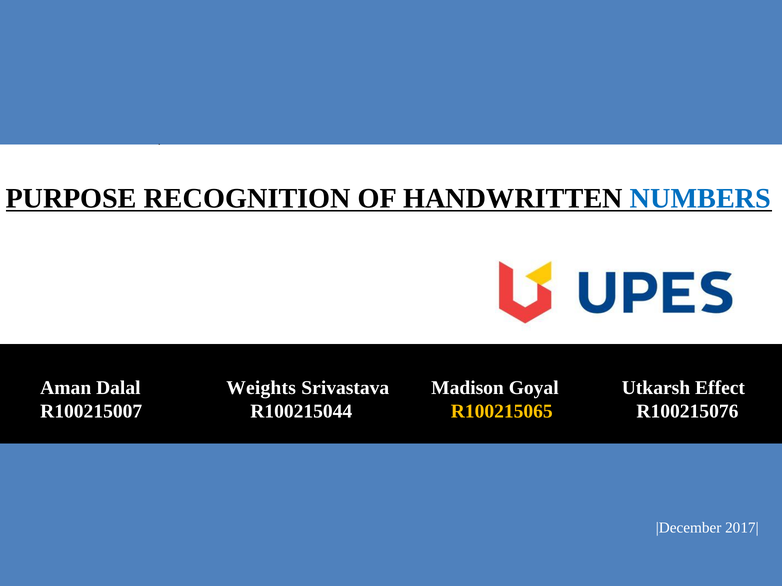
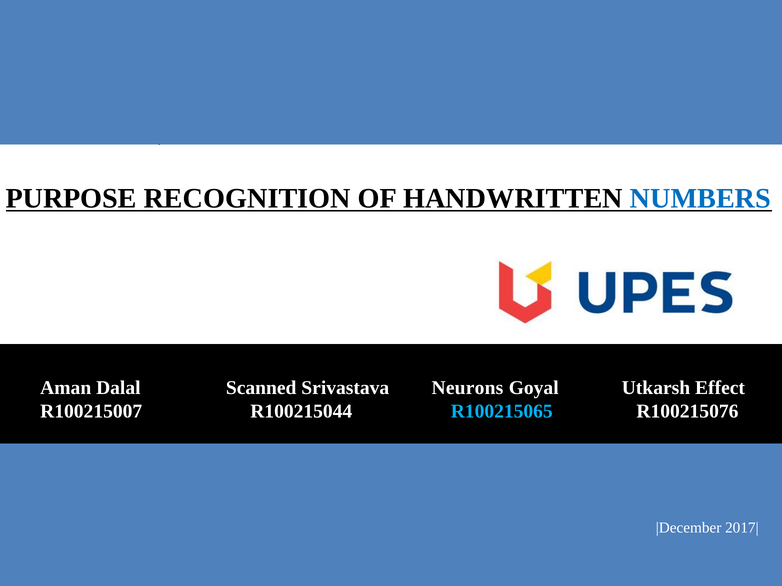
Weights: Weights -> Scanned
Madison: Madison -> Neurons
R100215065 colour: yellow -> light blue
